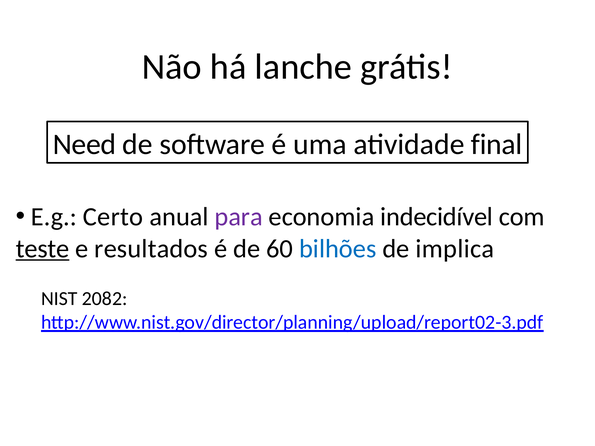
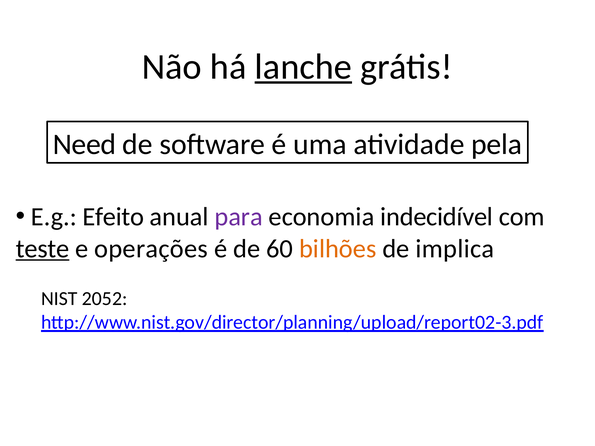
lanche underline: none -> present
final: final -> pela
Certo: Certo -> Efeito
resultados: resultados -> operações
bilhões colour: blue -> orange
2082: 2082 -> 2052
